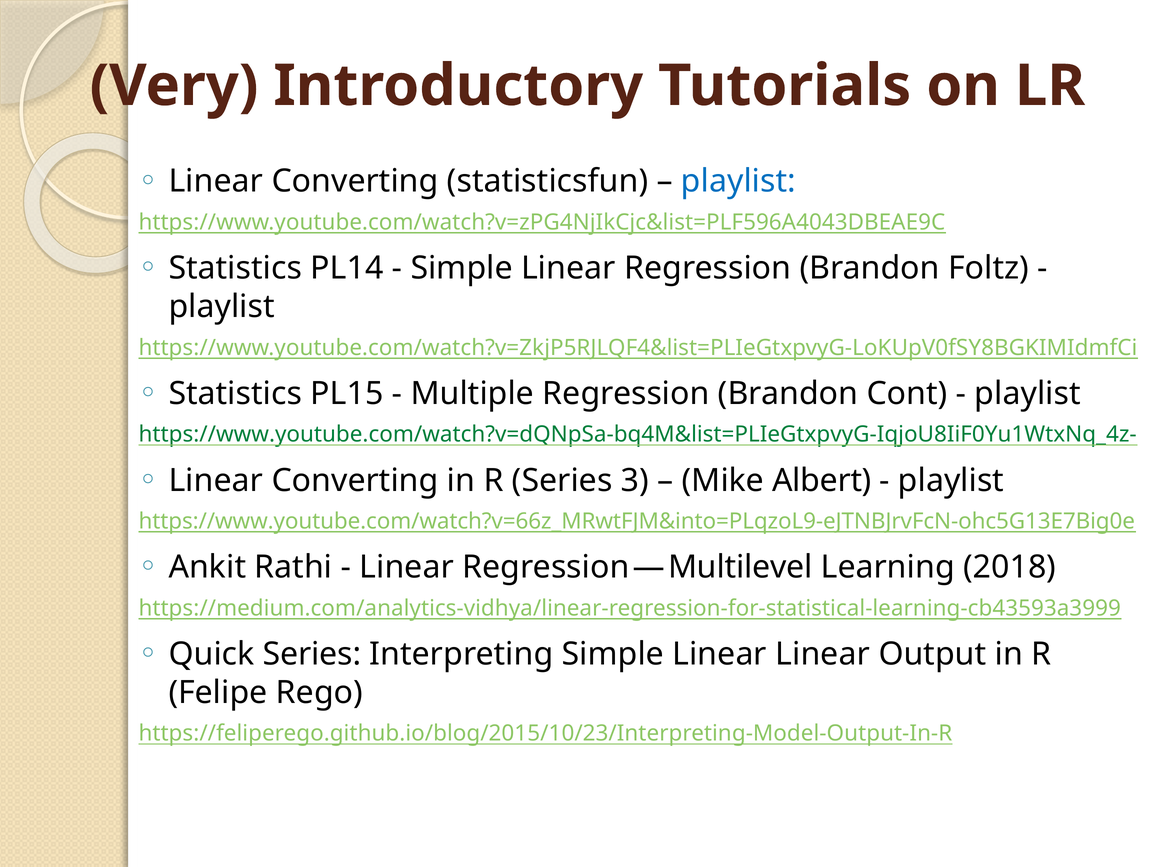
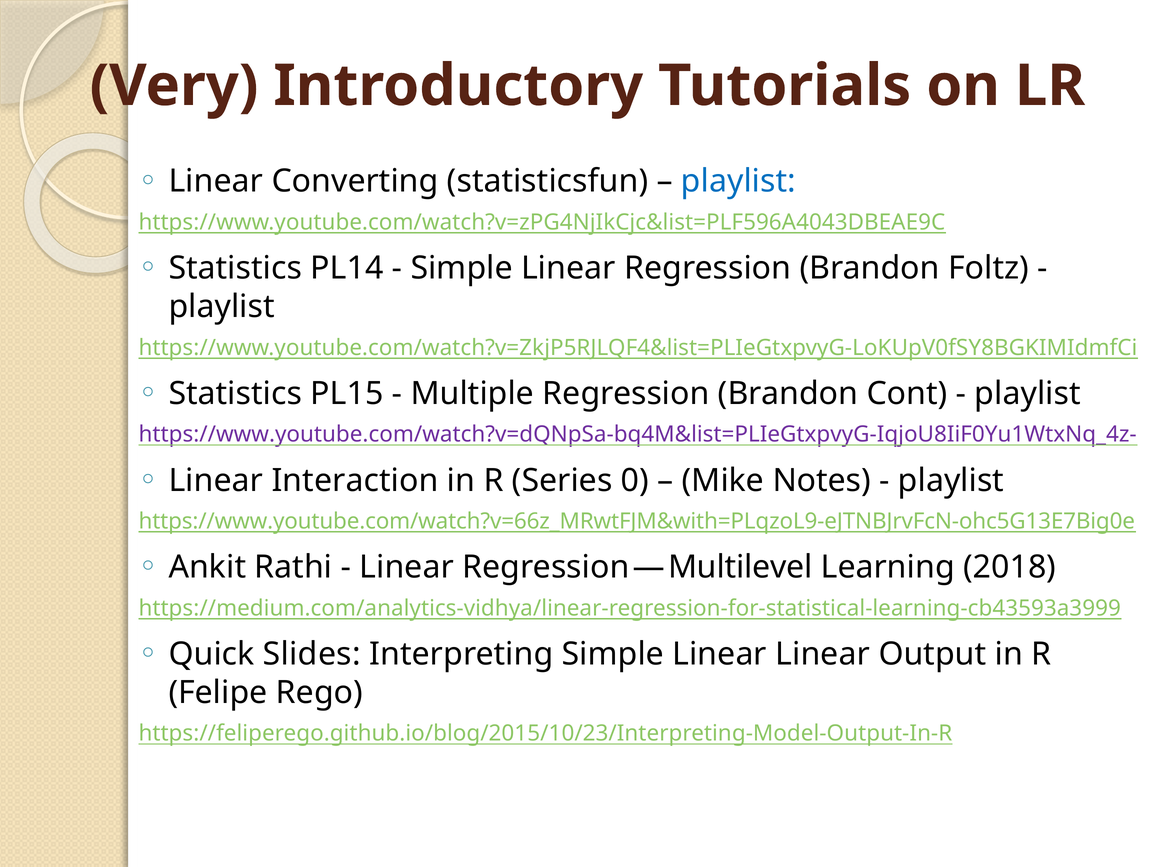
https://www.youtube.com/watch?v=dQNpSa-bq4M&list=PLIeGtxpvyG-IqjoU8IiF0Yu1WtxNq_4z- colour: green -> purple
Converting at (355, 480): Converting -> Interaction
3: 3 -> 0
Albert: Albert -> Notes
https://www.youtube.com/watch?v=66z_MRwtFJM&into=PLqzoL9-eJTNBJrvFcN-ohc5G13E7Big0e: https://www.youtube.com/watch?v=66z_MRwtFJM&into=PLqzoL9-eJTNBJrvFcN-ohc5G13E7Big0e -> https://www.youtube.com/watch?v=66z_MRwtFJM&with=PLqzoL9-eJTNBJrvFcN-ohc5G13E7Big0e
Quick Series: Series -> Slides
